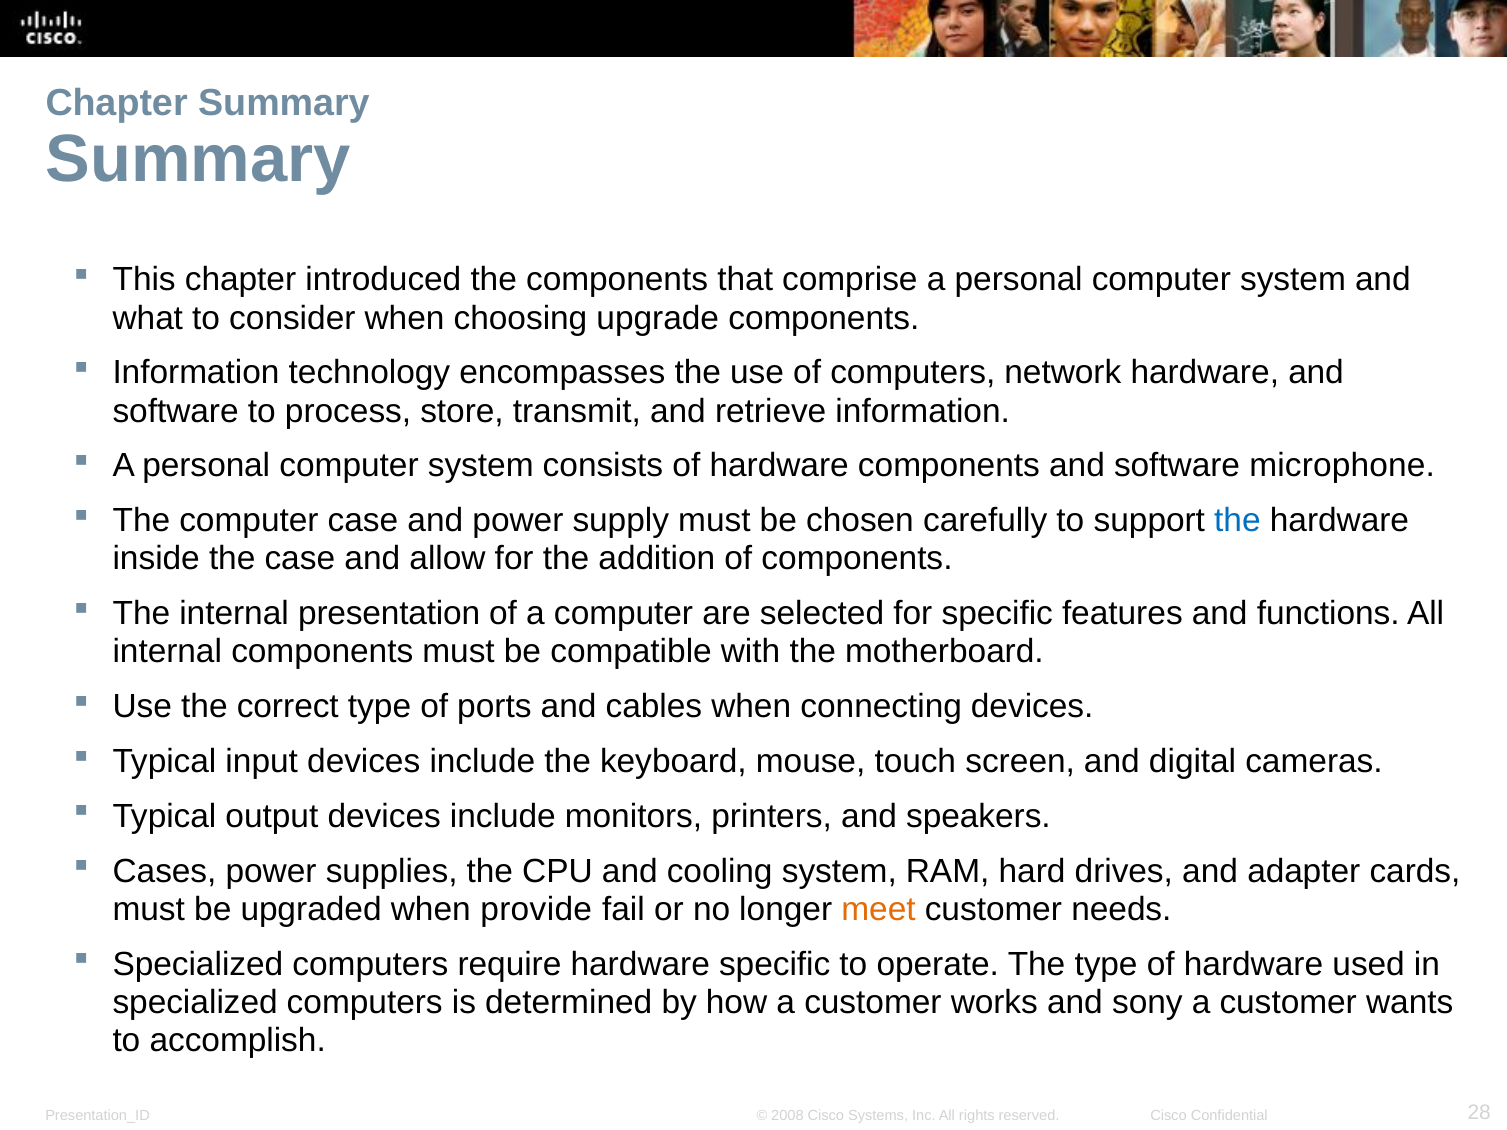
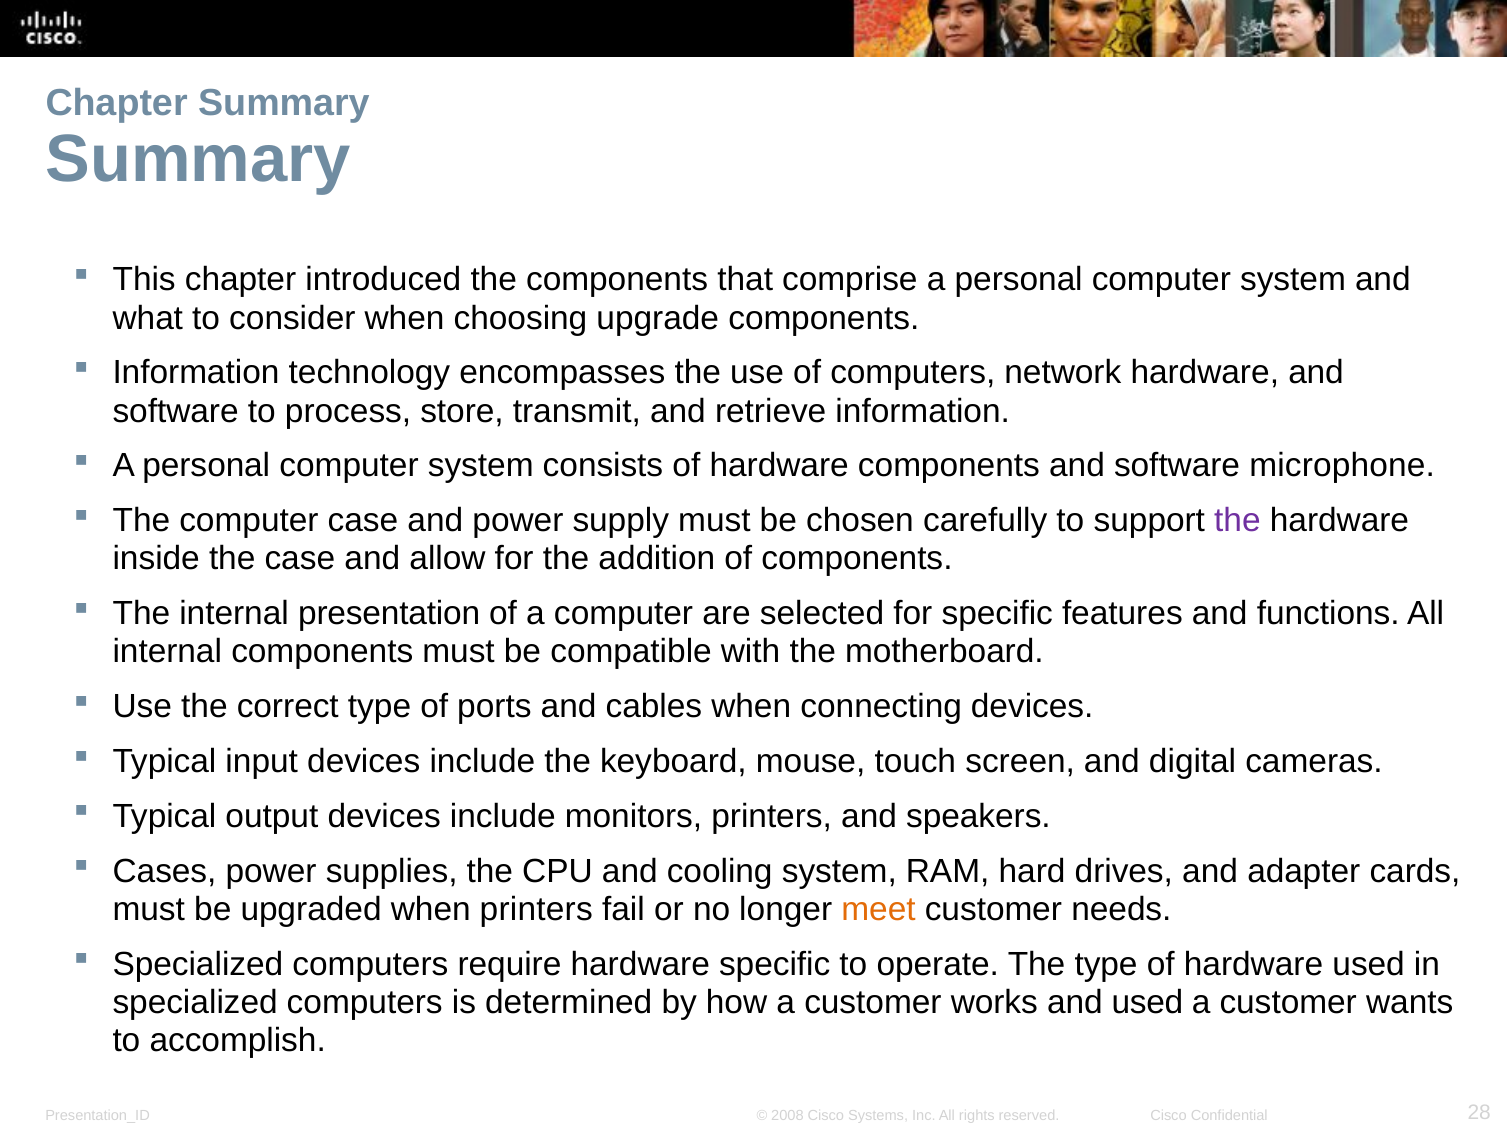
the at (1237, 521) colour: blue -> purple
when provide: provide -> printers
and sony: sony -> used
